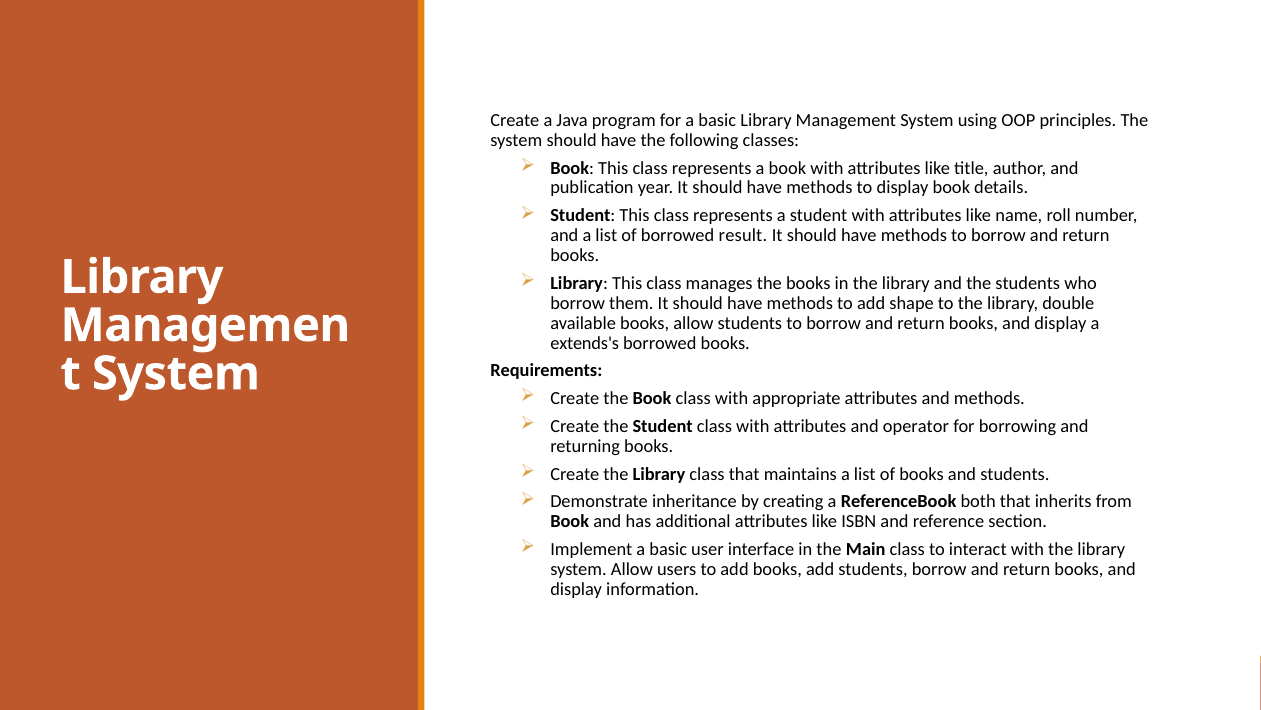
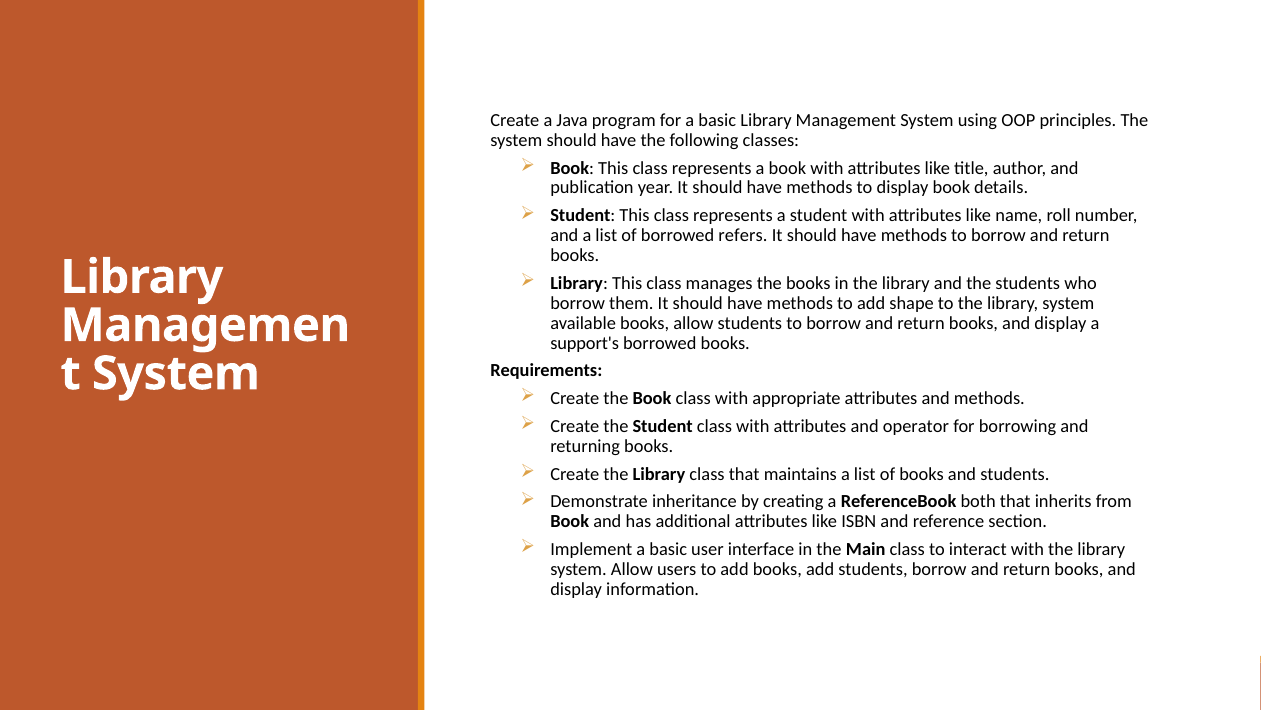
result: result -> refers
to the library double: double -> system
extends's: extends's -> support's
